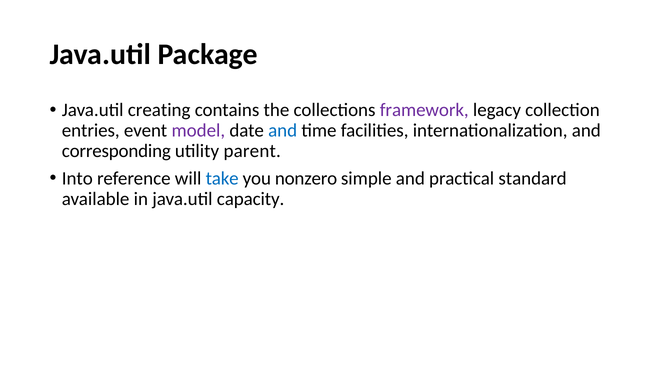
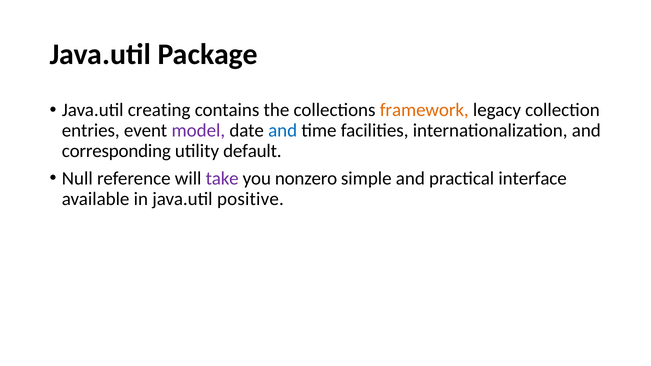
framework colour: purple -> orange
parent: parent -> default
Into: Into -> Null
take colour: blue -> purple
standard: standard -> interface
capacity: capacity -> positive
